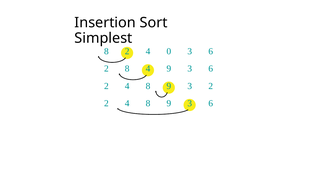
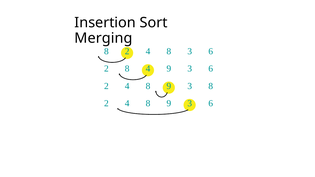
Simplest: Simplest -> Merging
0 at (169, 51): 0 -> 8
3 2: 2 -> 8
